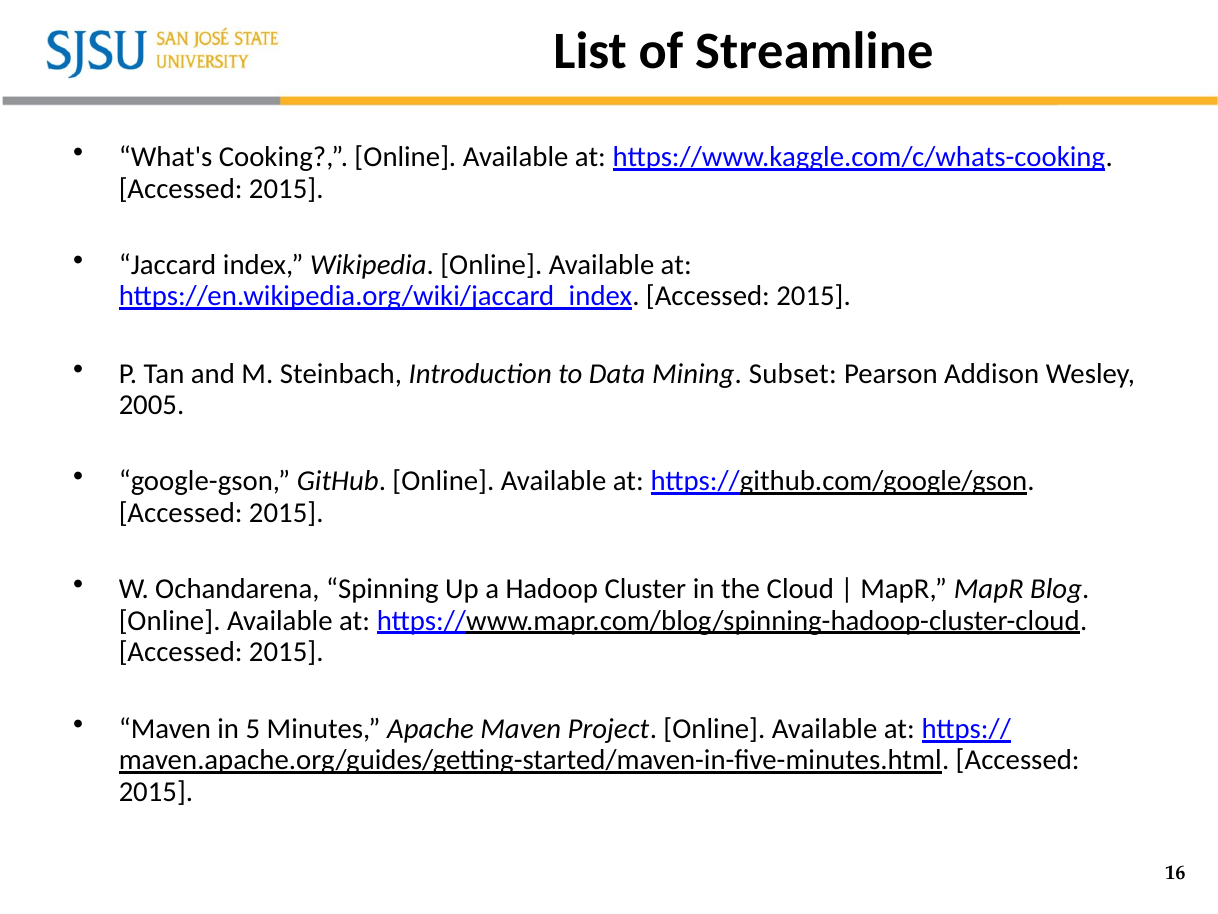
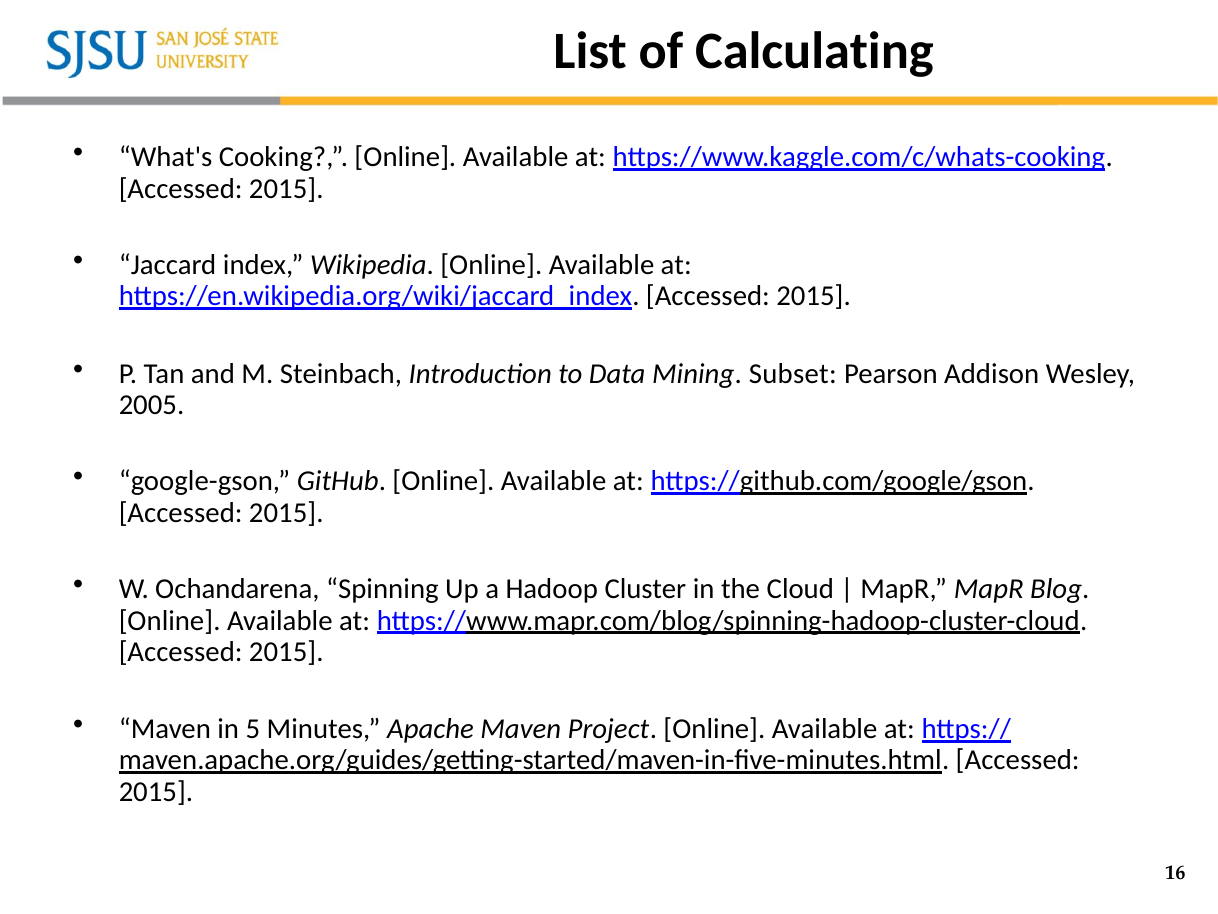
Streamline: Streamline -> Calculating
